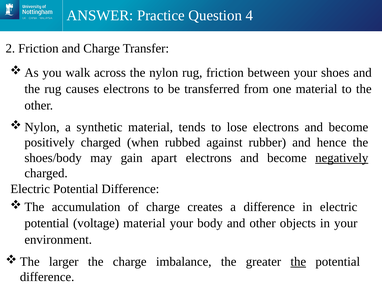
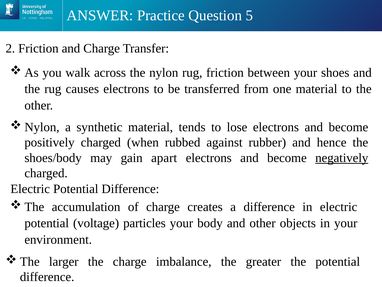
4: 4 -> 5
voltage material: material -> particles
the at (298, 261) underline: present -> none
